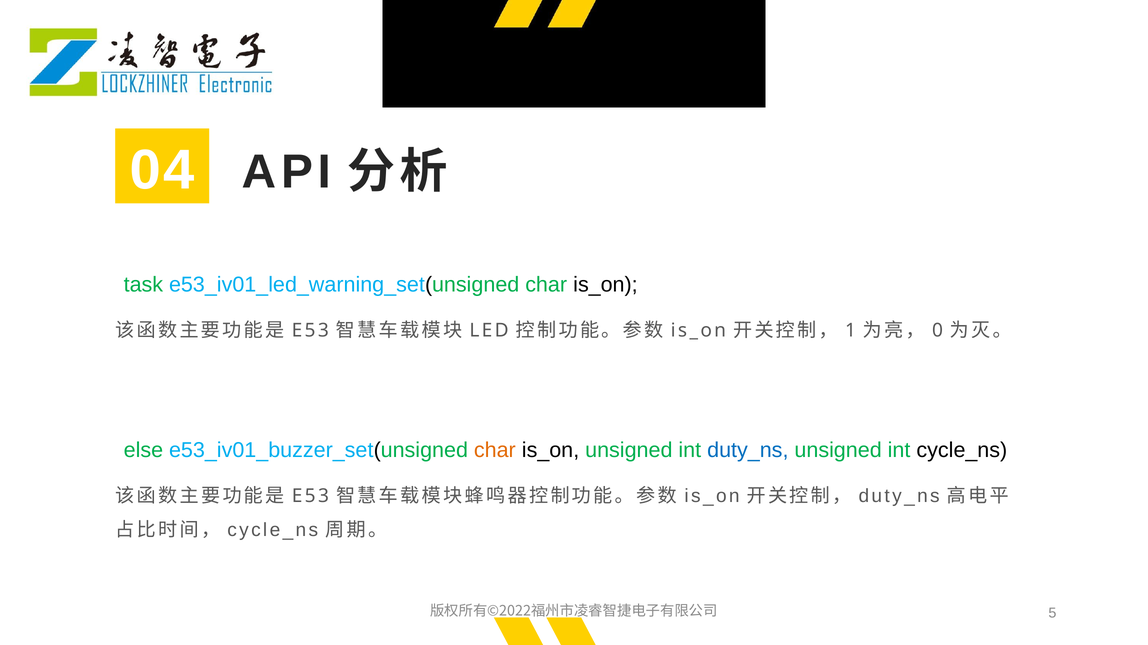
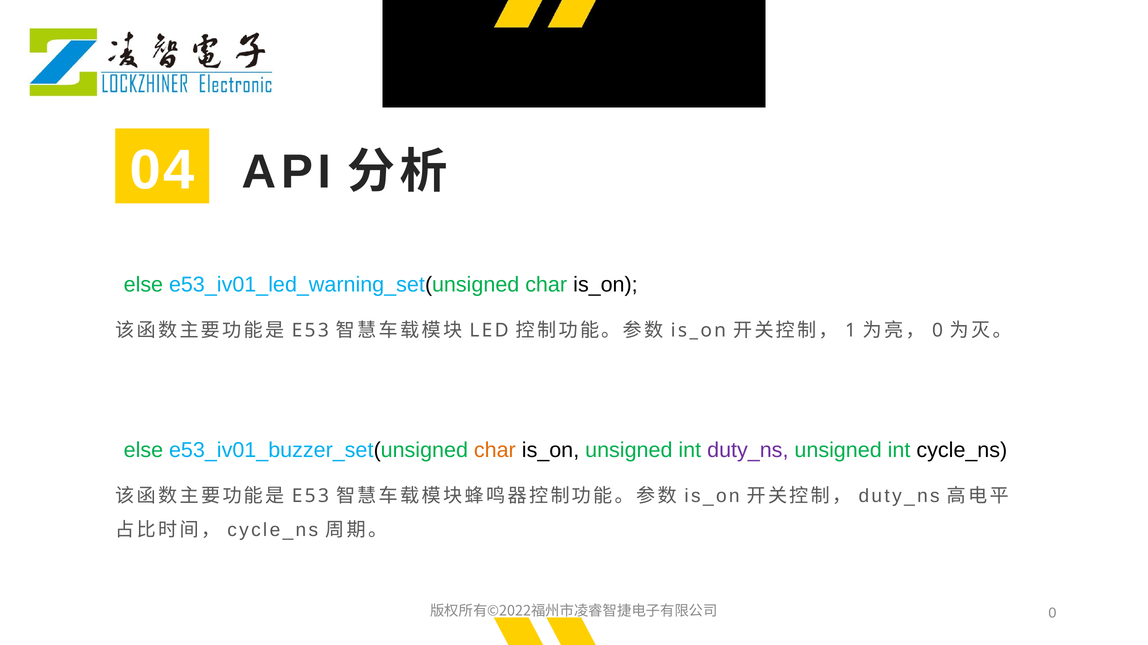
task at (143, 285): task -> else
duty_ns at (748, 451) colour: blue -> purple
5 at (1052, 614): 5 -> 0
